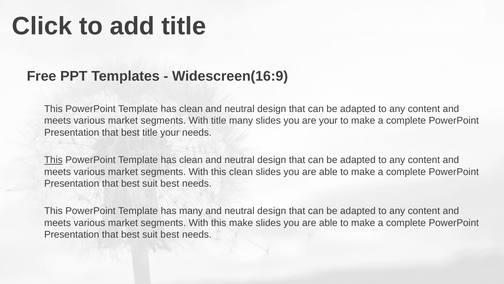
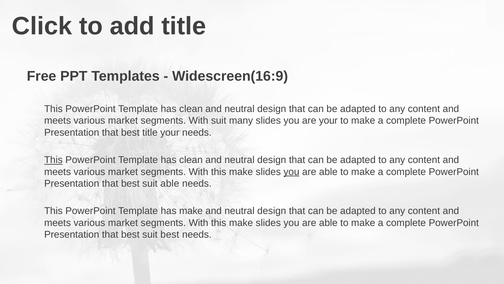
With title: title -> suit
clean at (241, 171): clean -> make
you at (291, 171) underline: none -> present
best at (170, 183): best -> able
has many: many -> make
